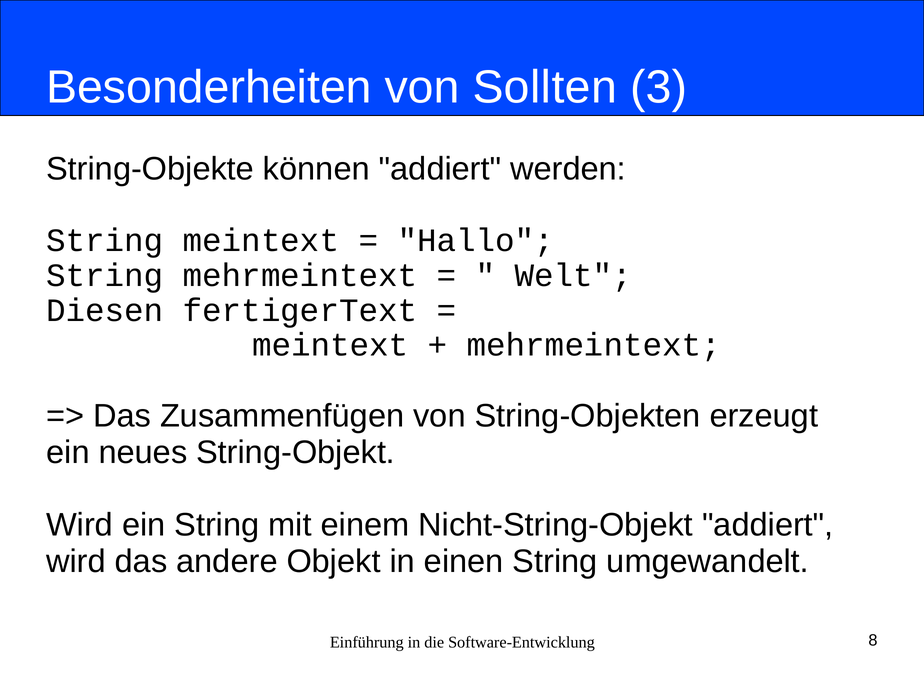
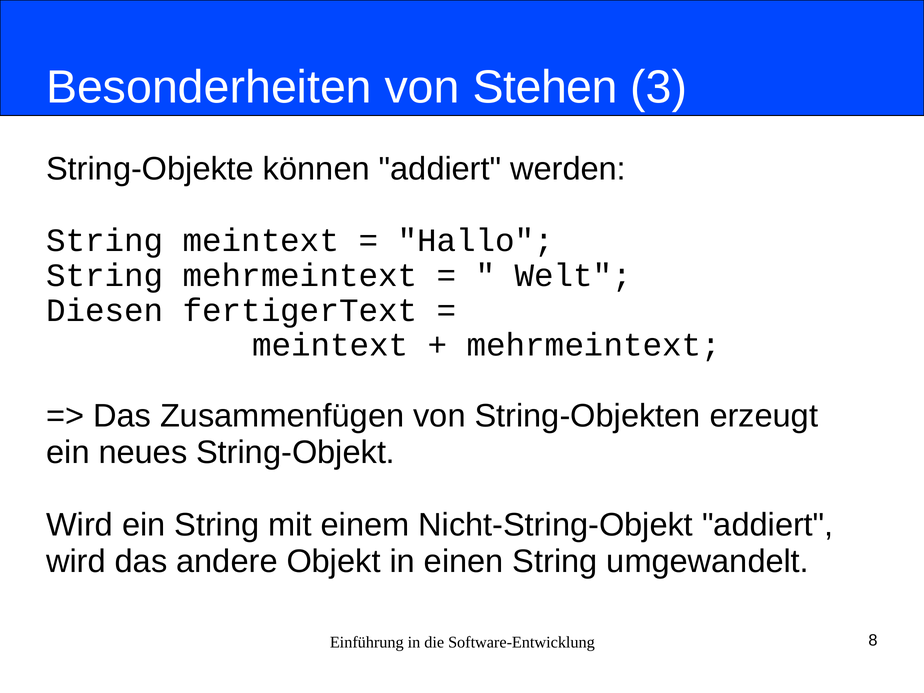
Sollten: Sollten -> Stehen
